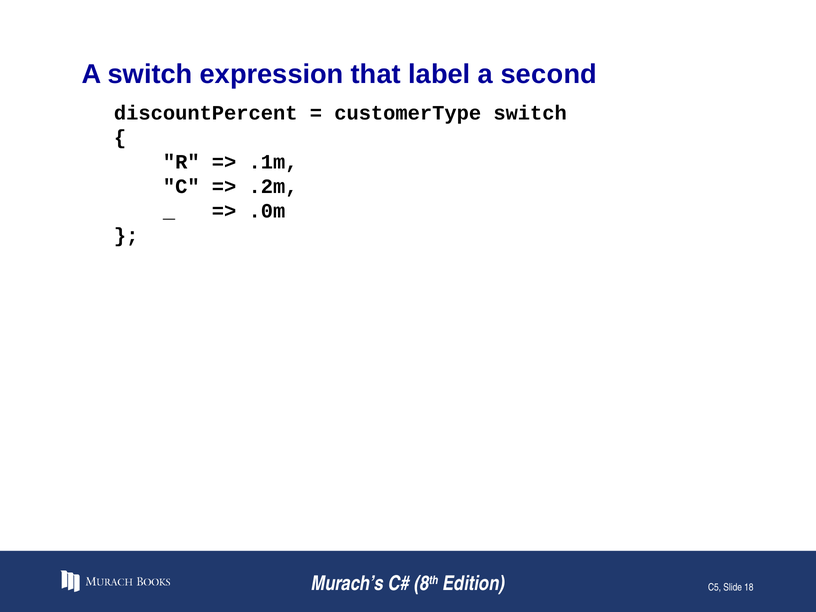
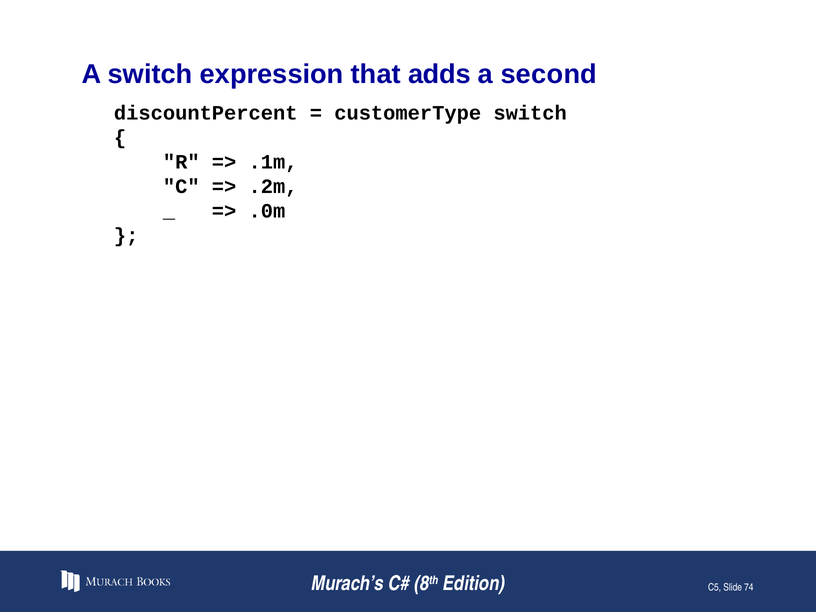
label: label -> adds
18: 18 -> 74
